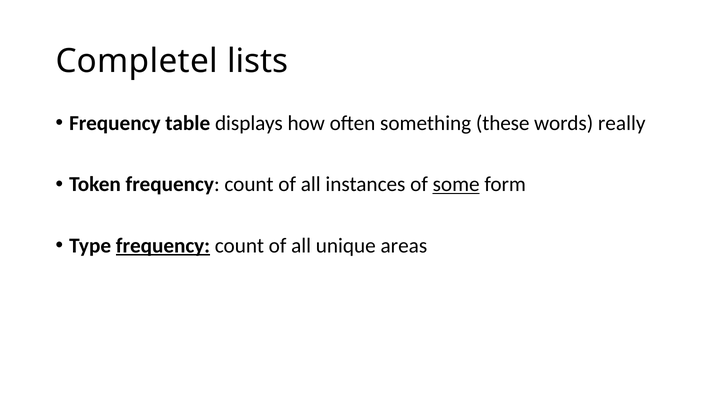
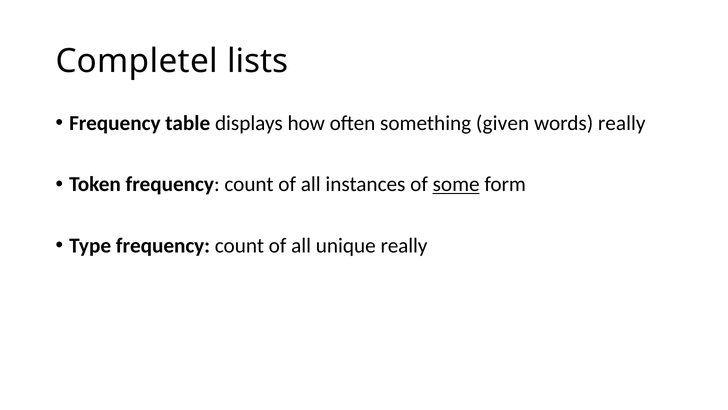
these: these -> given
frequency at (163, 245) underline: present -> none
unique areas: areas -> really
